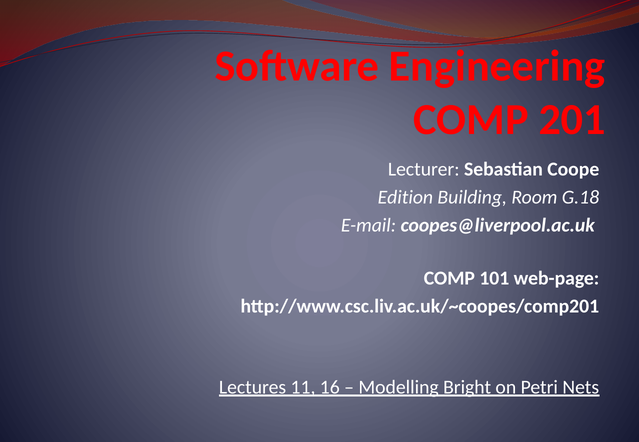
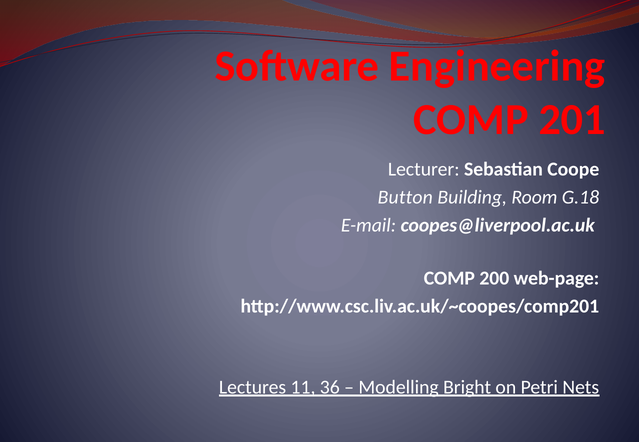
Edition: Edition -> Button
101: 101 -> 200
16: 16 -> 36
